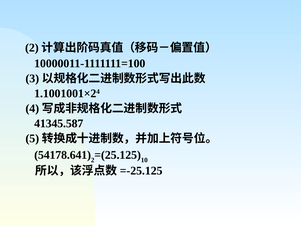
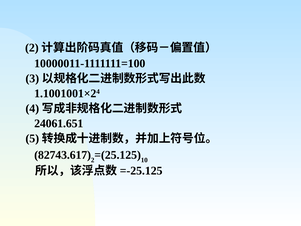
41345.587: 41345.587 -> 24061.651
54178.641: 54178.641 -> 82743.617
